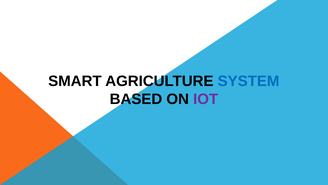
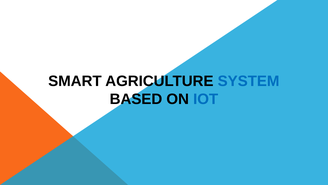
IOT colour: purple -> blue
